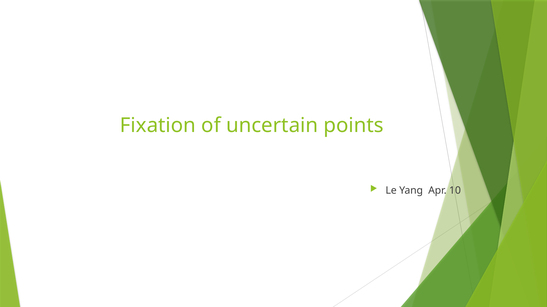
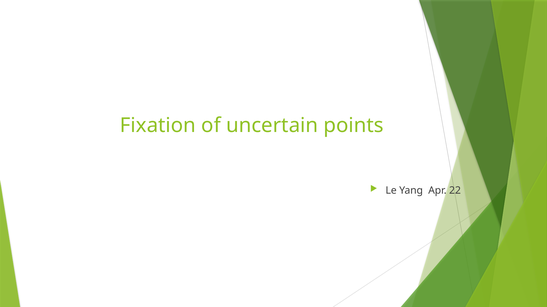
10: 10 -> 22
